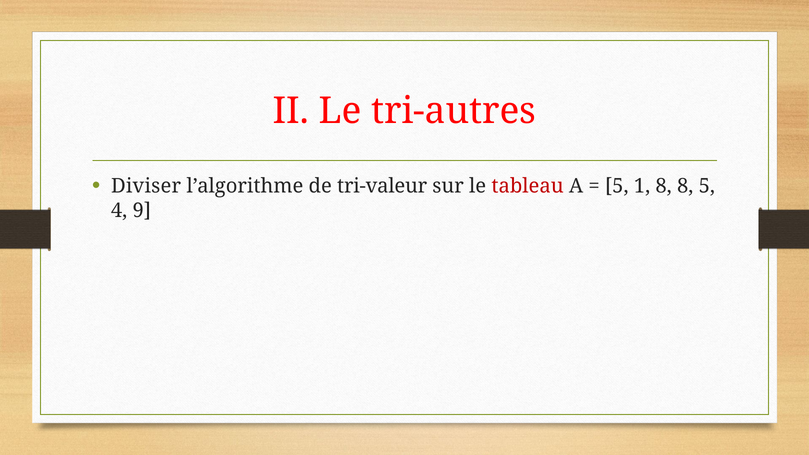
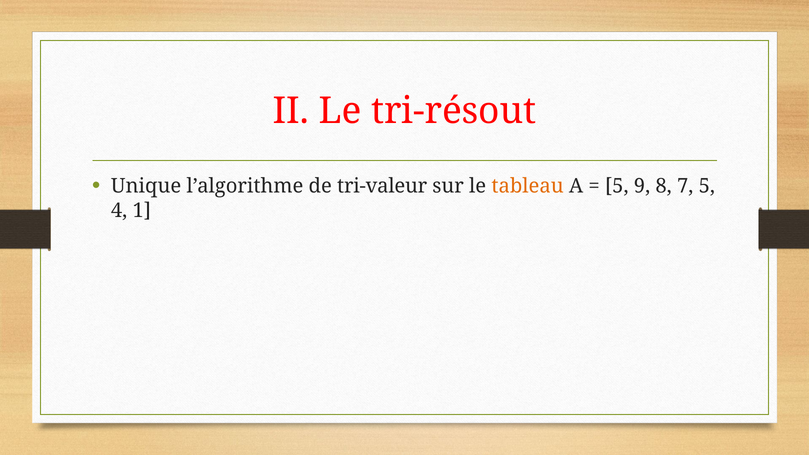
tri-autres: tri-autres -> tri-résout
Diviser: Diviser -> Unique
tableau colour: red -> orange
1: 1 -> 9
8 8: 8 -> 7
9: 9 -> 1
